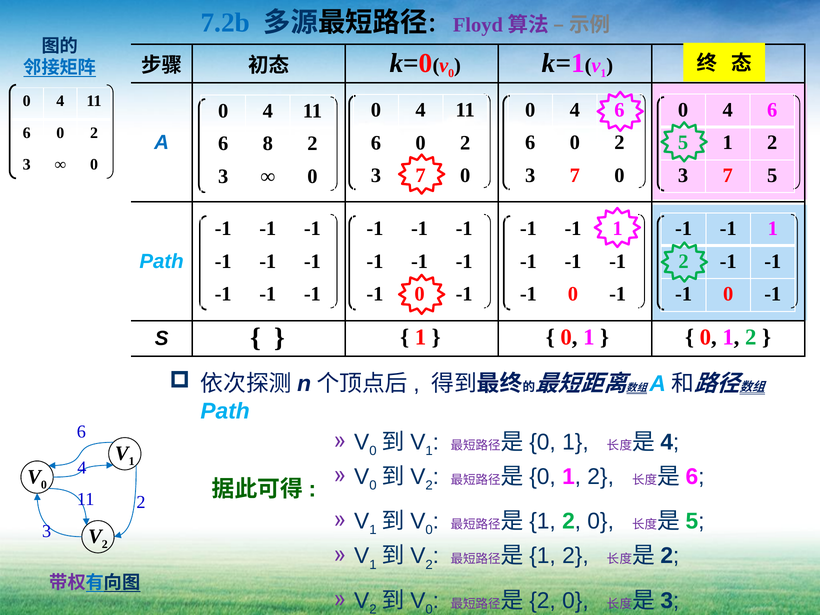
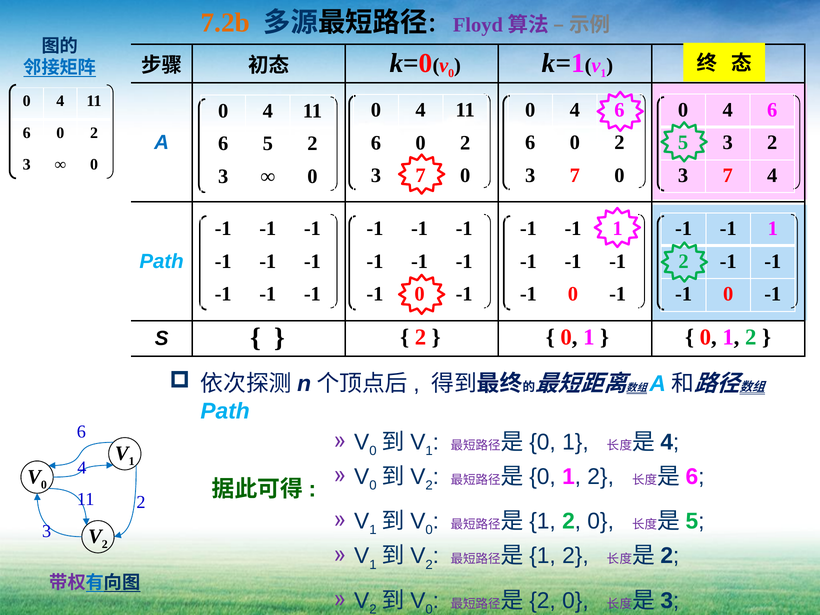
7.2b colour: blue -> orange
5 1: 1 -> 3
8 at (268, 144): 8 -> 5
7 5: 5 -> 4
1 at (420, 337): 1 -> 2
